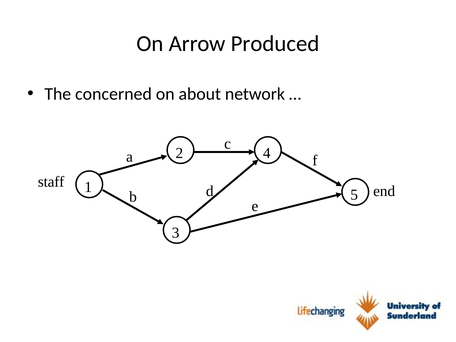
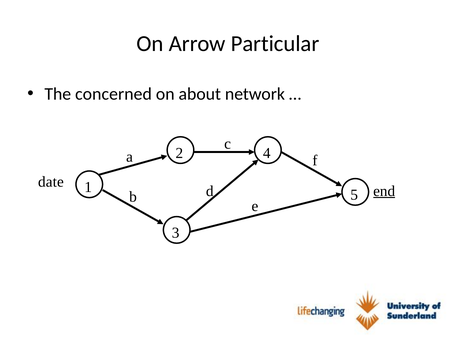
Produced: Produced -> Particular
staff: staff -> date
end underline: none -> present
